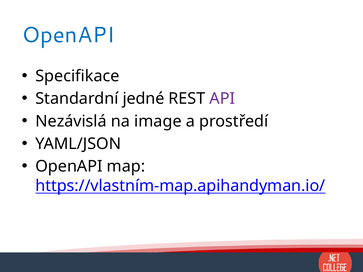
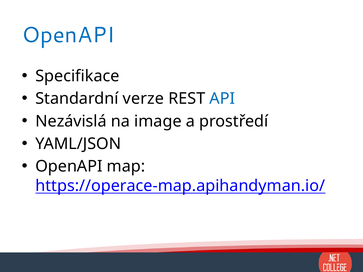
jedné: jedné -> verze
API colour: purple -> blue
https://vlastním-map.apihandyman.io/: https://vlastním-map.apihandyman.io/ -> https://operace-map.apihandyman.io/
